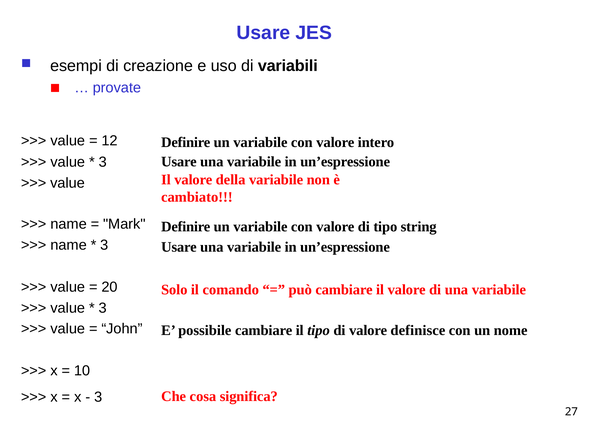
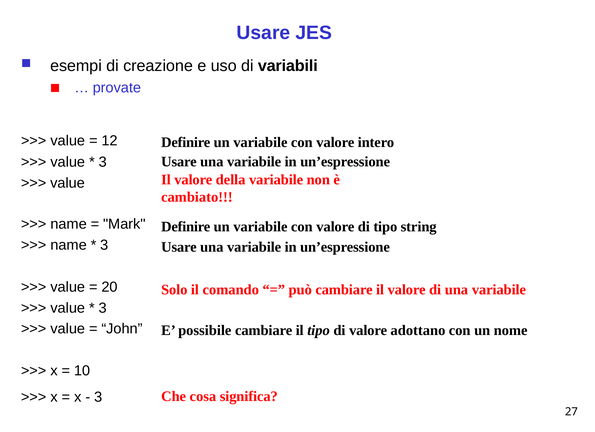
definisce: definisce -> adottano
